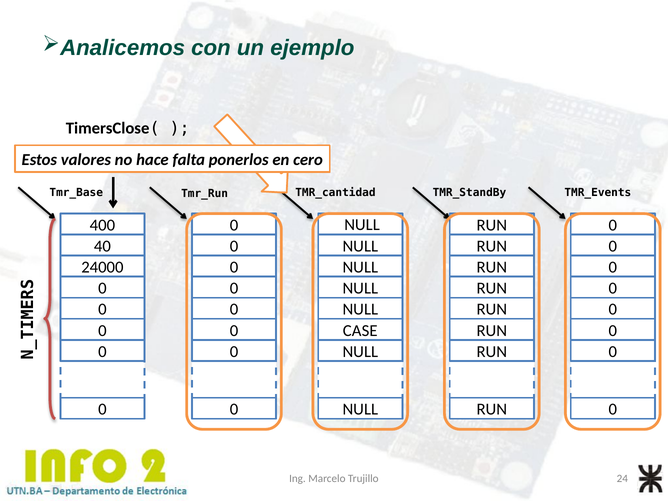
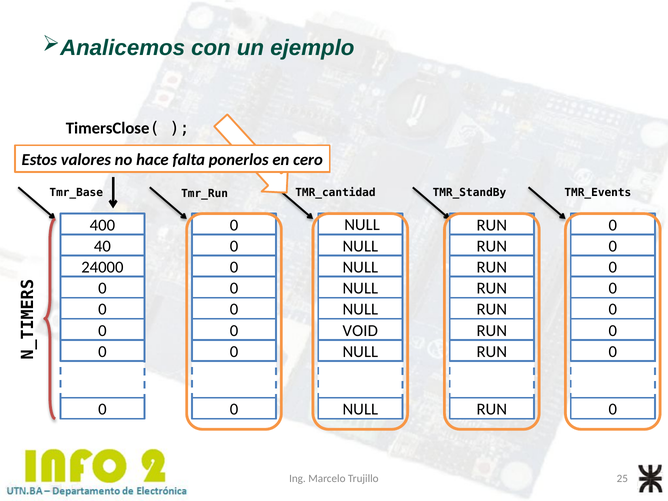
CASE: CASE -> VOID
24: 24 -> 25
